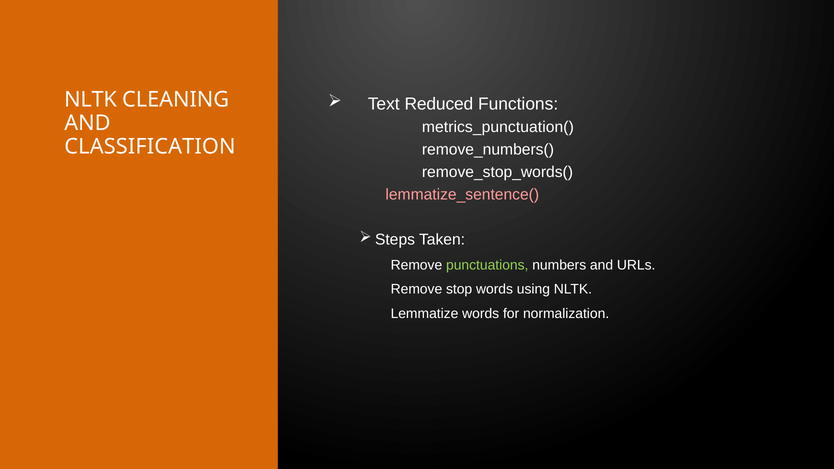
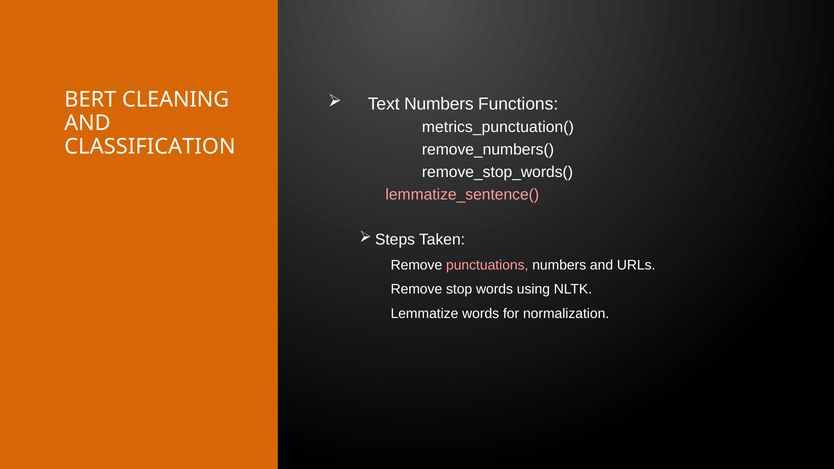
NLTK at (91, 100): NLTK -> BERT
Text Reduced: Reduced -> Numbers
punctuations colour: light green -> pink
